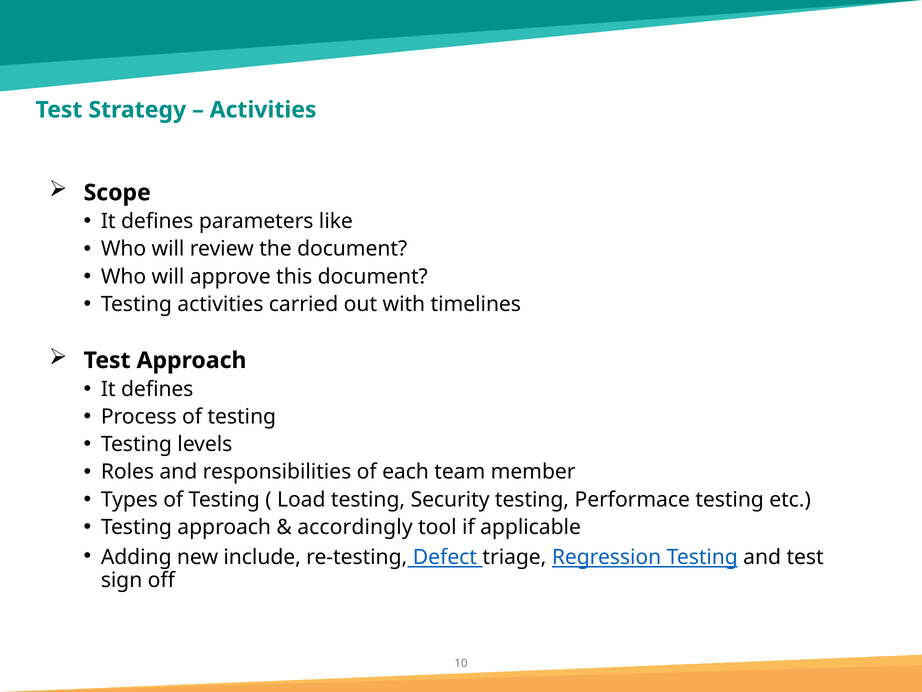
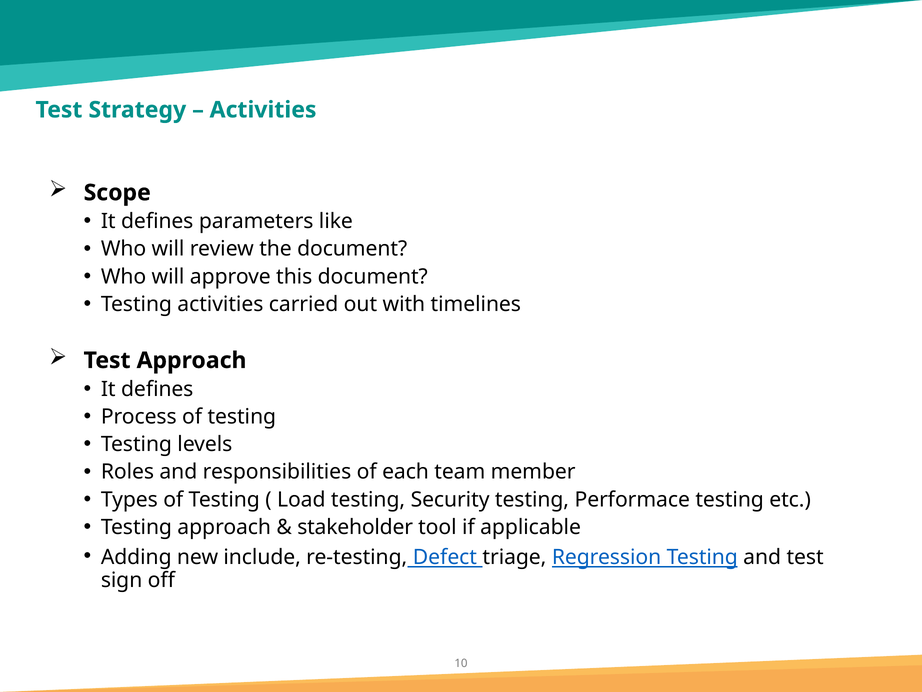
accordingly: accordingly -> stakeholder
